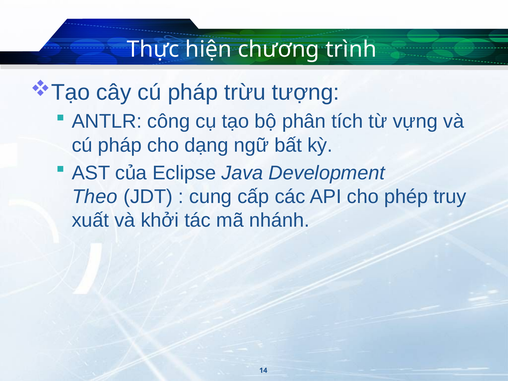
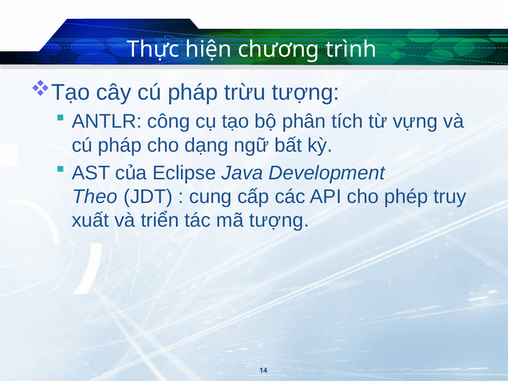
khởi: khởi -> triển
mã nhánh: nhánh -> tượng
